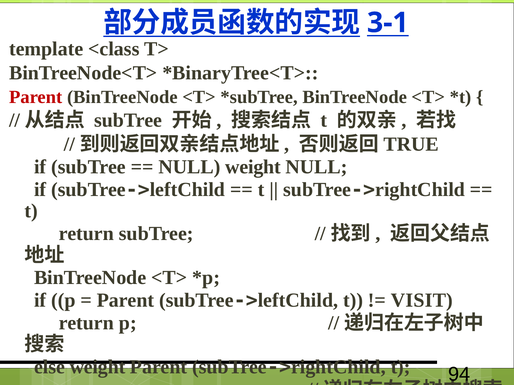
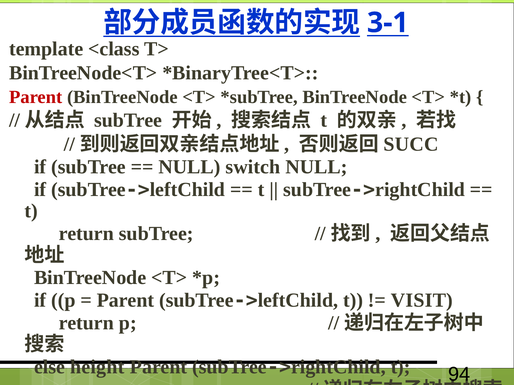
TRUE: TRUE -> SUCC
NULL weight: weight -> switch
else weight: weight -> height
